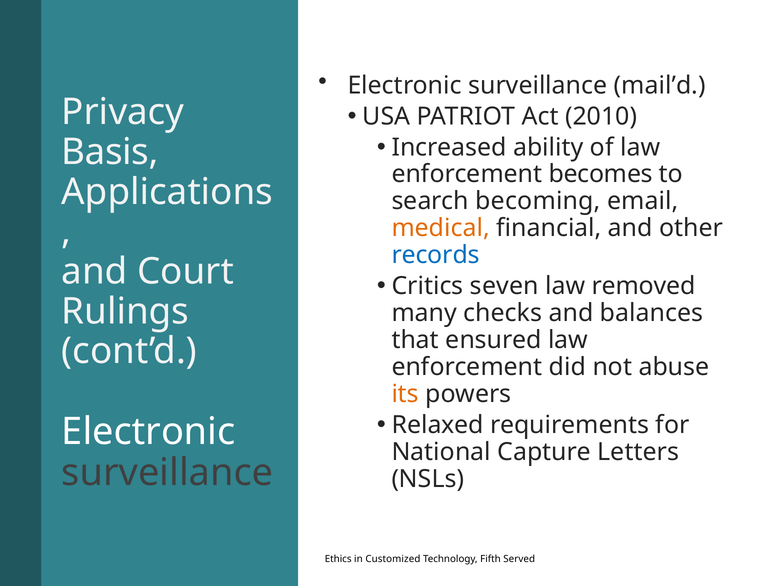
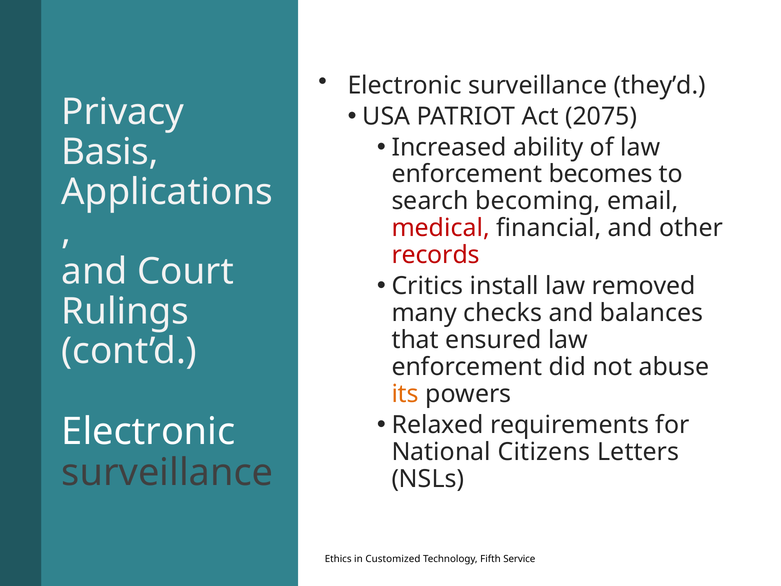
mail’d: mail’d -> they’d
2010: 2010 -> 2075
medical colour: orange -> red
records colour: blue -> red
seven: seven -> install
Capture: Capture -> Citizens
Served: Served -> Service
